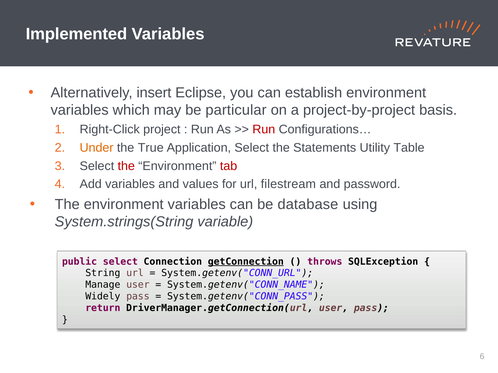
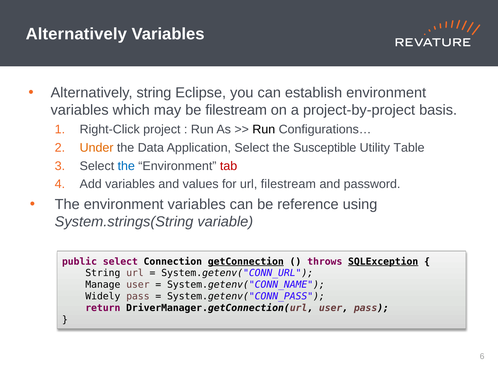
Implemented at (76, 34): Implemented -> Alternatively
Alternatively insert: insert -> string
be particular: particular -> filestream
Run at (264, 130) colour: red -> black
True: True -> Data
Statements: Statements -> Susceptible
the at (126, 166) colour: red -> blue
database: database -> reference
SQLException underline: none -> present
